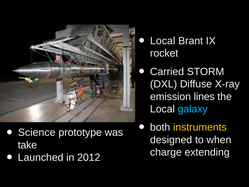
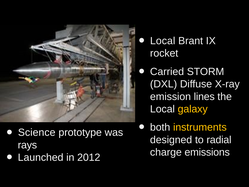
galaxy colour: light blue -> yellow
when: when -> radial
take: take -> rays
extending: extending -> emissions
